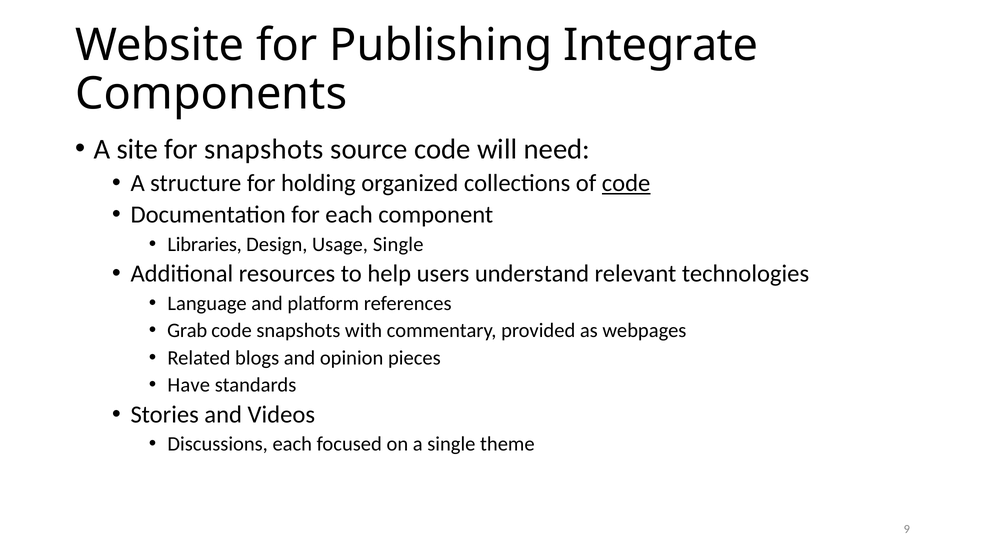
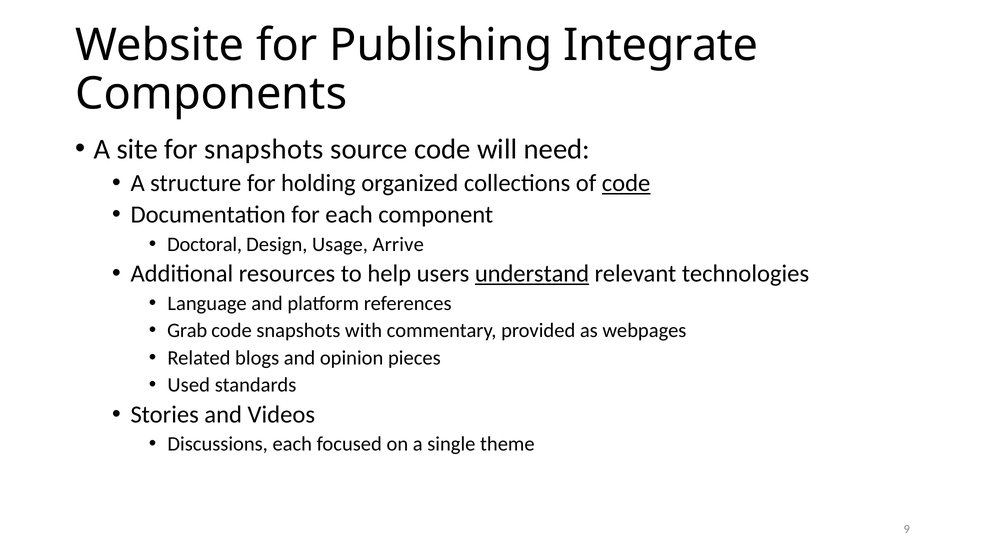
Libraries: Libraries -> Doctoral
Usage Single: Single -> Arrive
understand underline: none -> present
Have: Have -> Used
